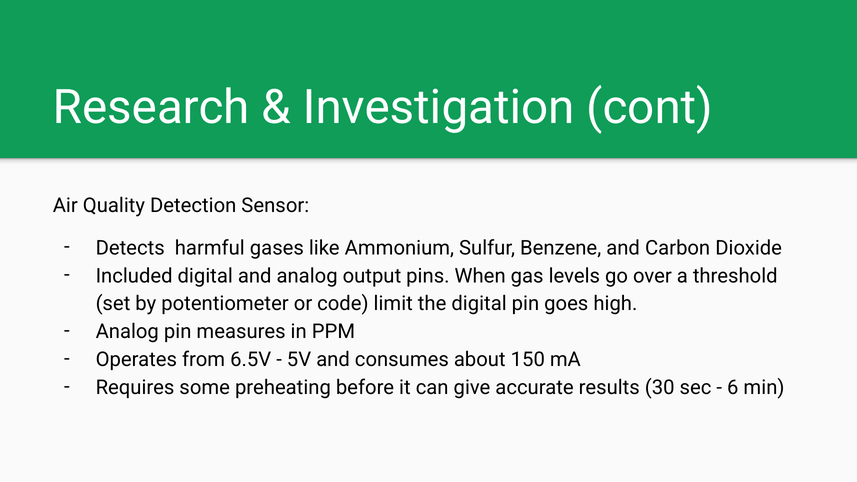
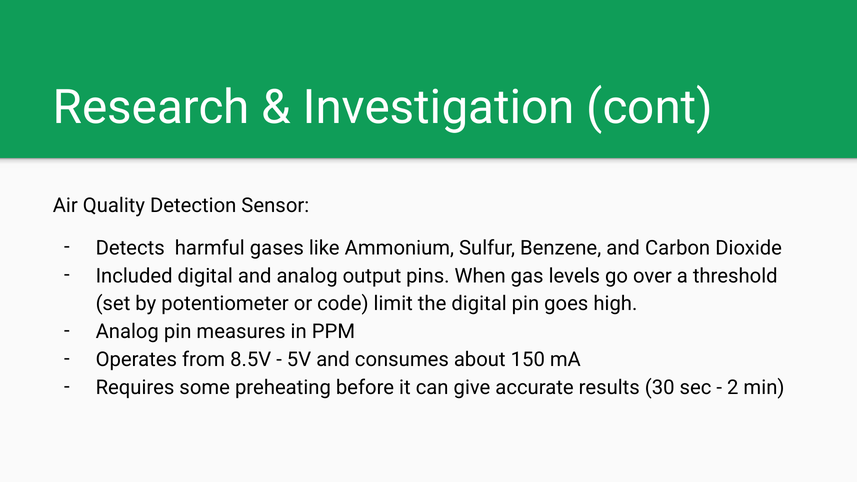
6.5V: 6.5V -> 8.5V
6: 6 -> 2
